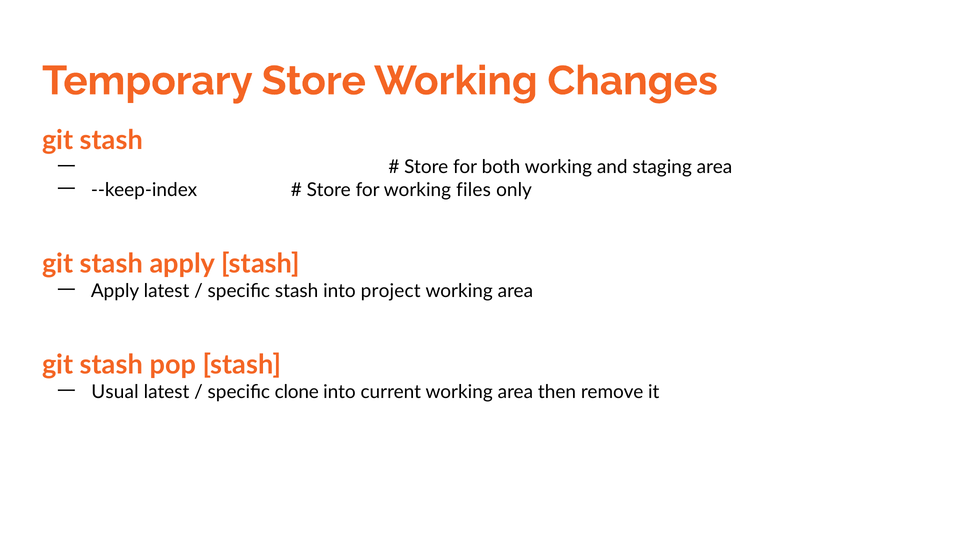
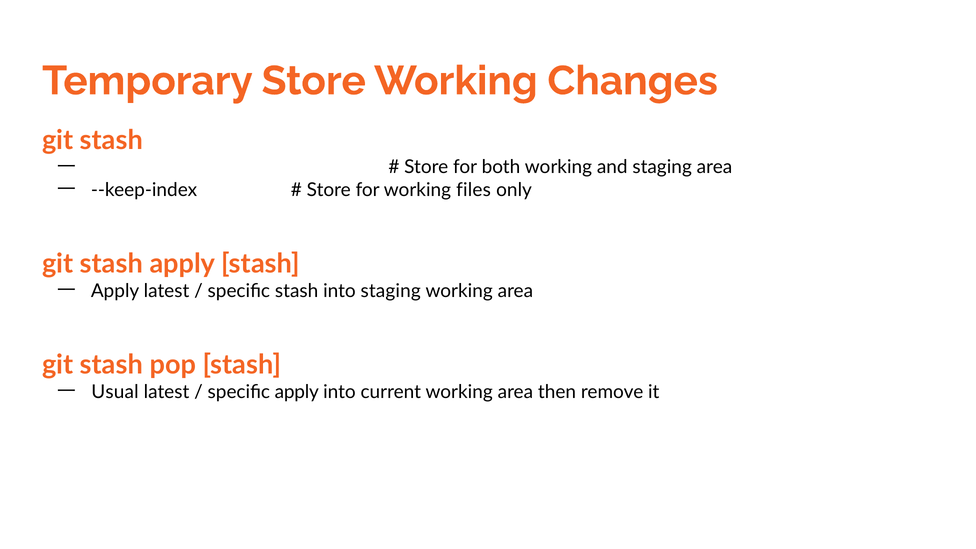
into project: project -> staging
specific clone: clone -> apply
